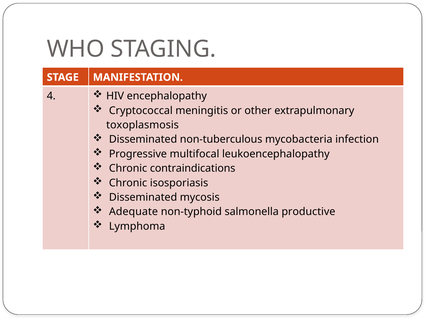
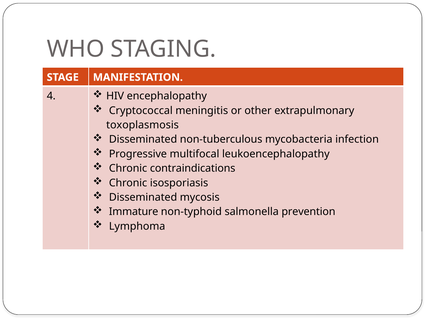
Adequate: Adequate -> Immature
productive: productive -> prevention
